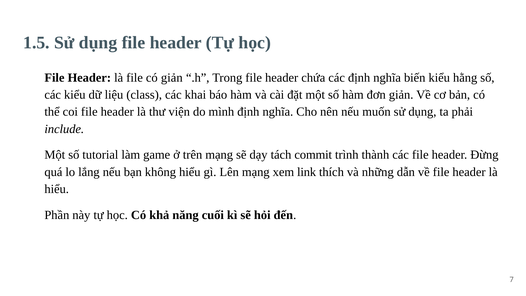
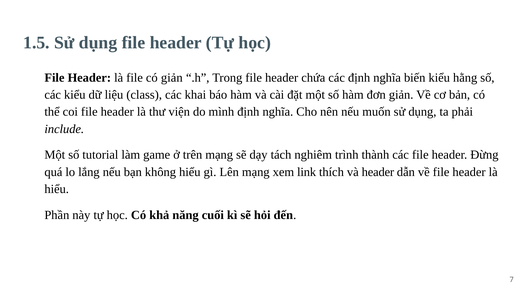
commit: commit -> nghiêm
và những: những -> header
